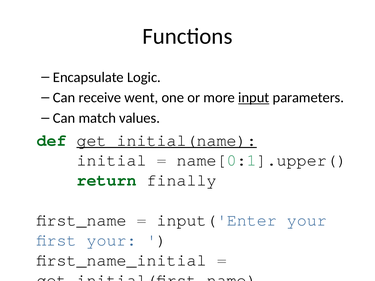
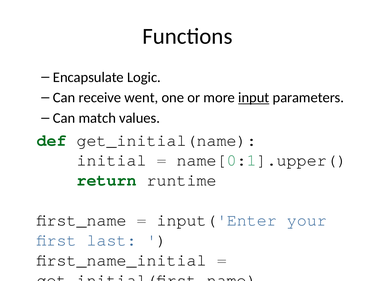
get_initial(name underline: present -> none
finally: finally -> runtime
first your: your -> last
